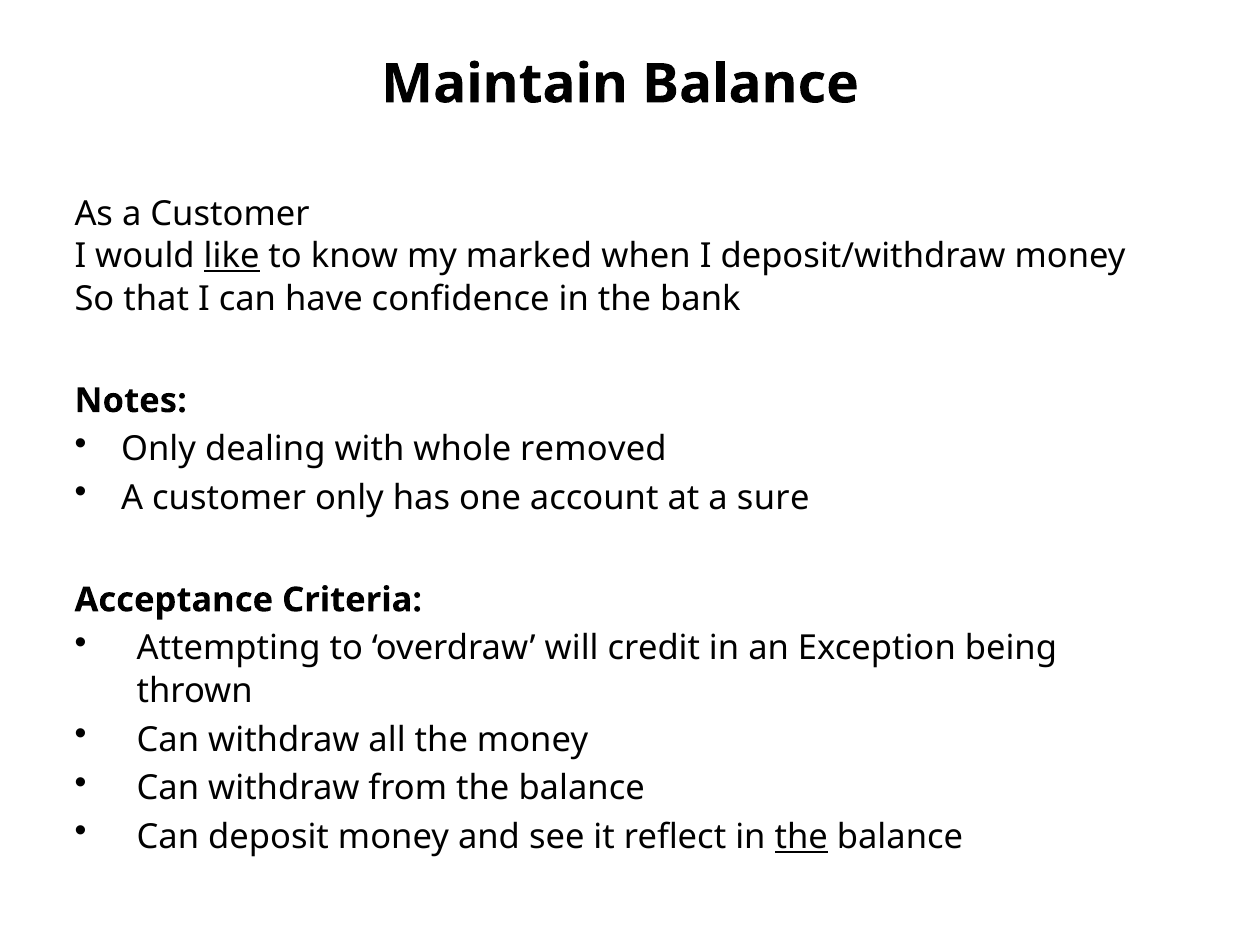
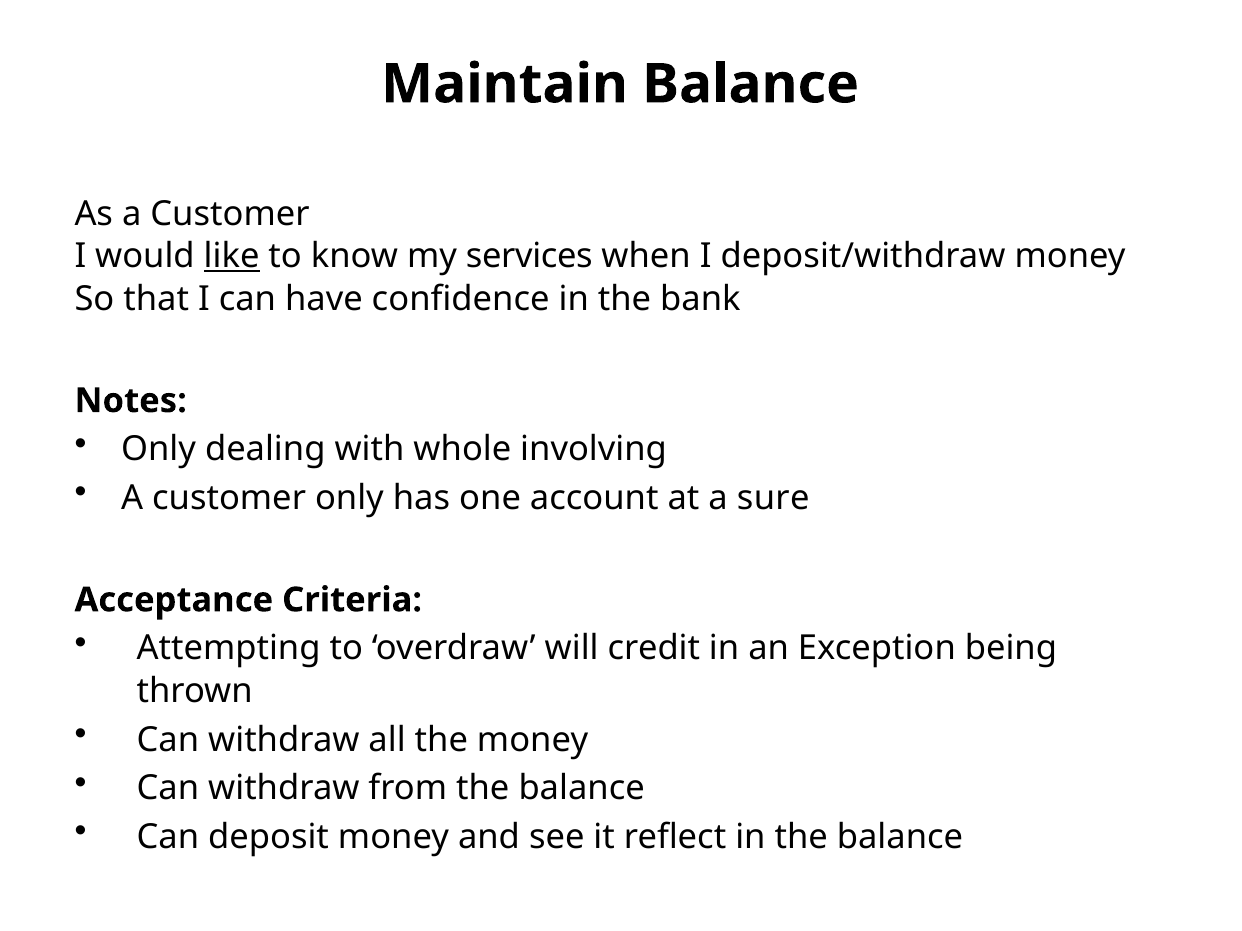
marked: marked -> services
removed: removed -> involving
the at (801, 837) underline: present -> none
